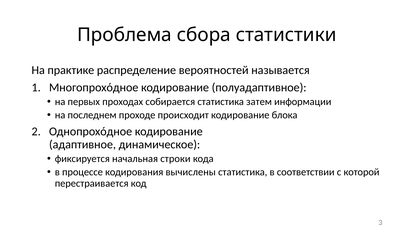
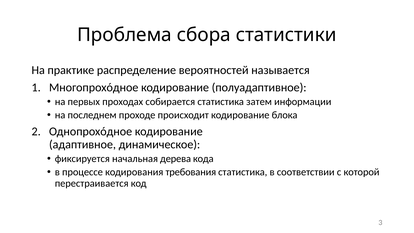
строки: строки -> дерева
вычислены: вычислены -> требования
